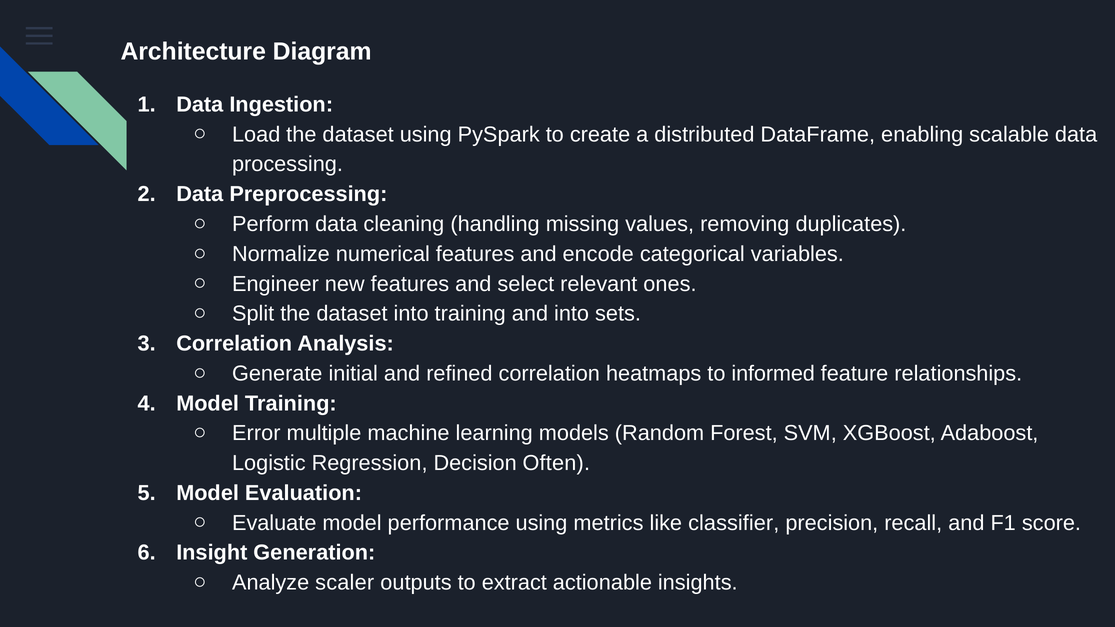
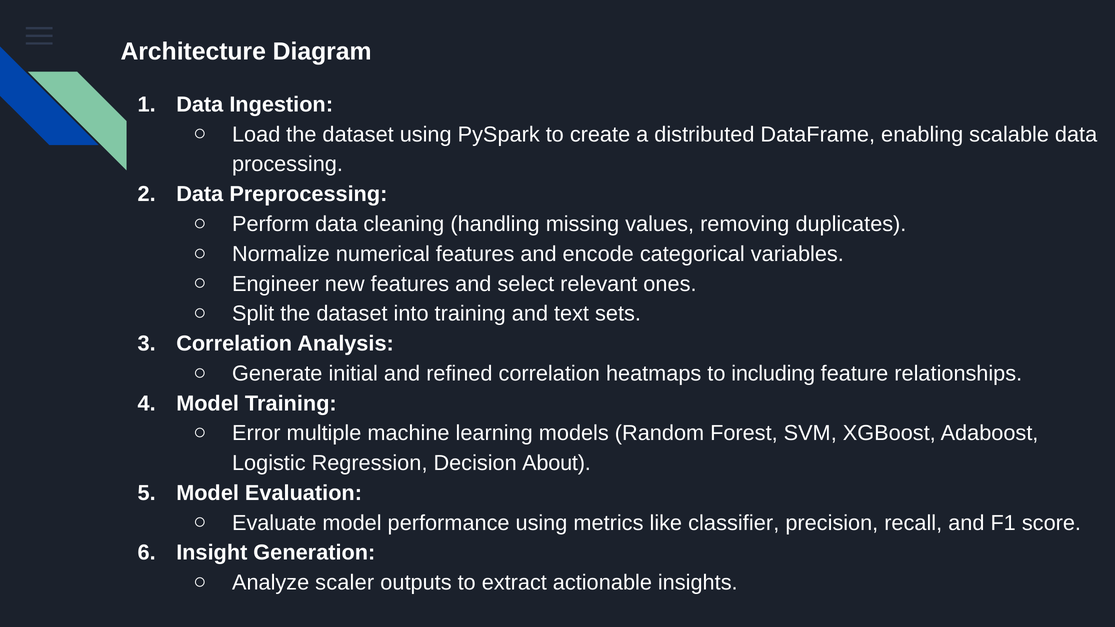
and into: into -> text
informed: informed -> including
Often: Often -> About
